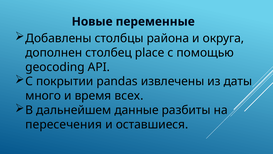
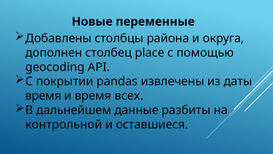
много at (43, 96): много -> время
пересечения: пересечения -> контрольной
